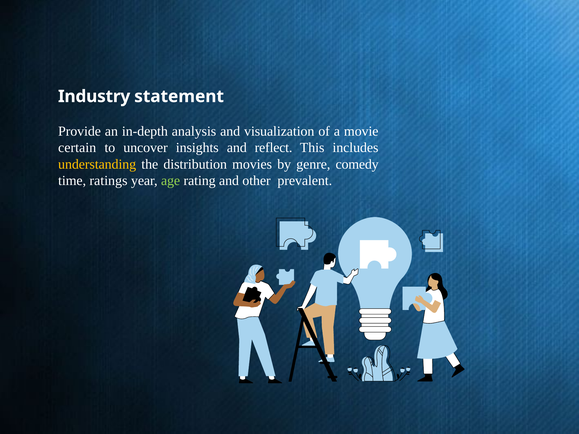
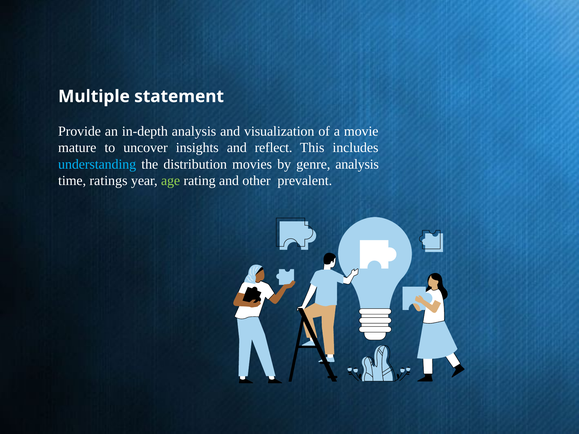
Industry: Industry -> Multiple
certain: certain -> mature
understanding colour: yellow -> light blue
genre comedy: comedy -> analysis
